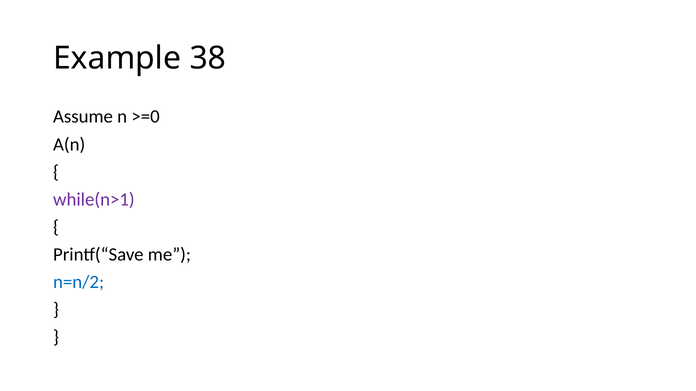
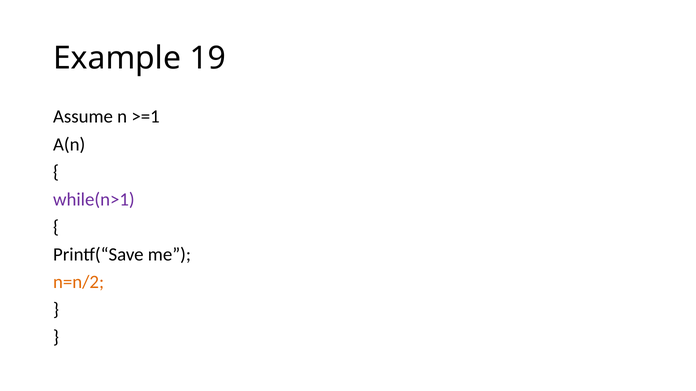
38: 38 -> 19
>=0: >=0 -> >=1
n=n/2 colour: blue -> orange
